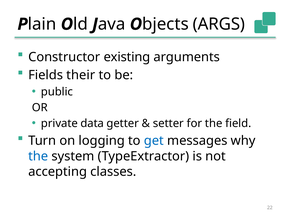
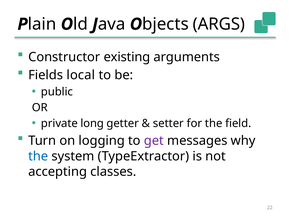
their: their -> local
data: data -> long
get colour: blue -> purple
